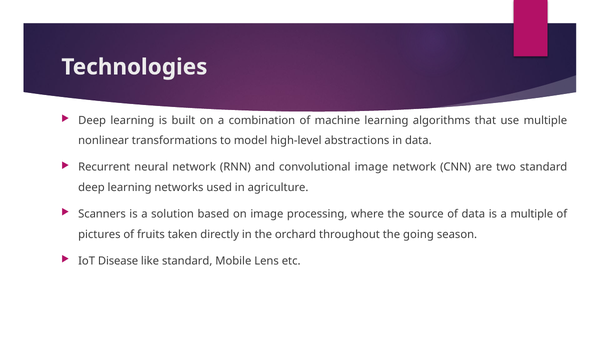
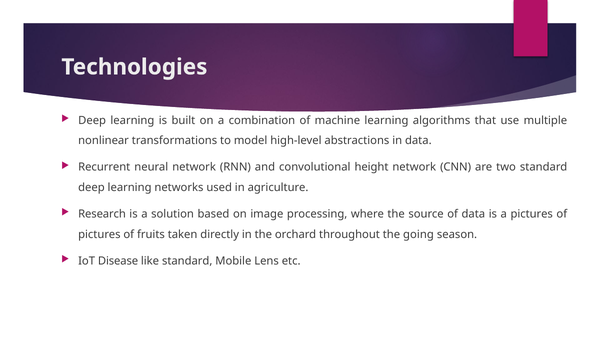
convolutional image: image -> height
Scanners: Scanners -> Research
a multiple: multiple -> pictures
